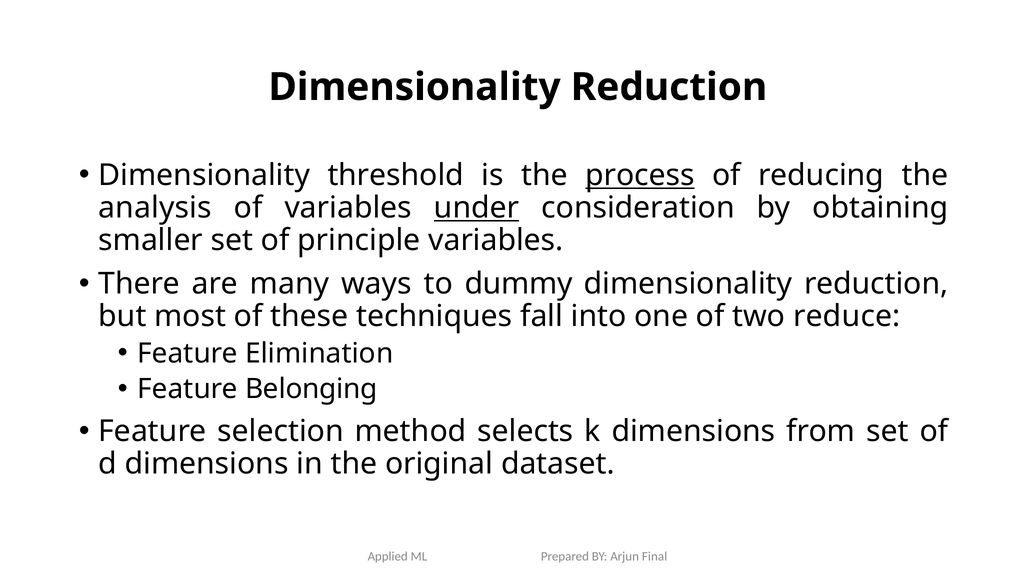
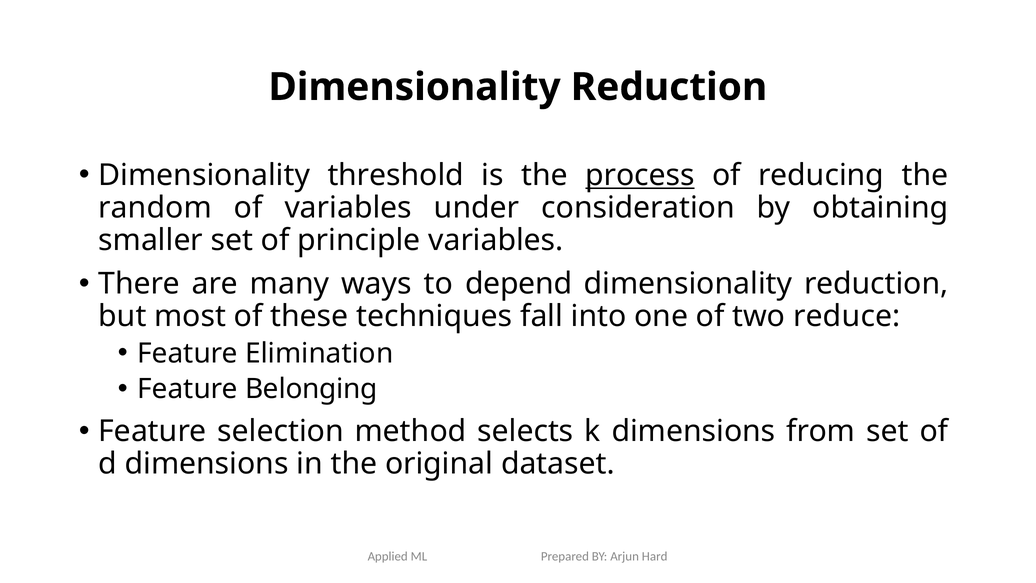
analysis: analysis -> random
under underline: present -> none
dummy: dummy -> depend
Final: Final -> Hard
